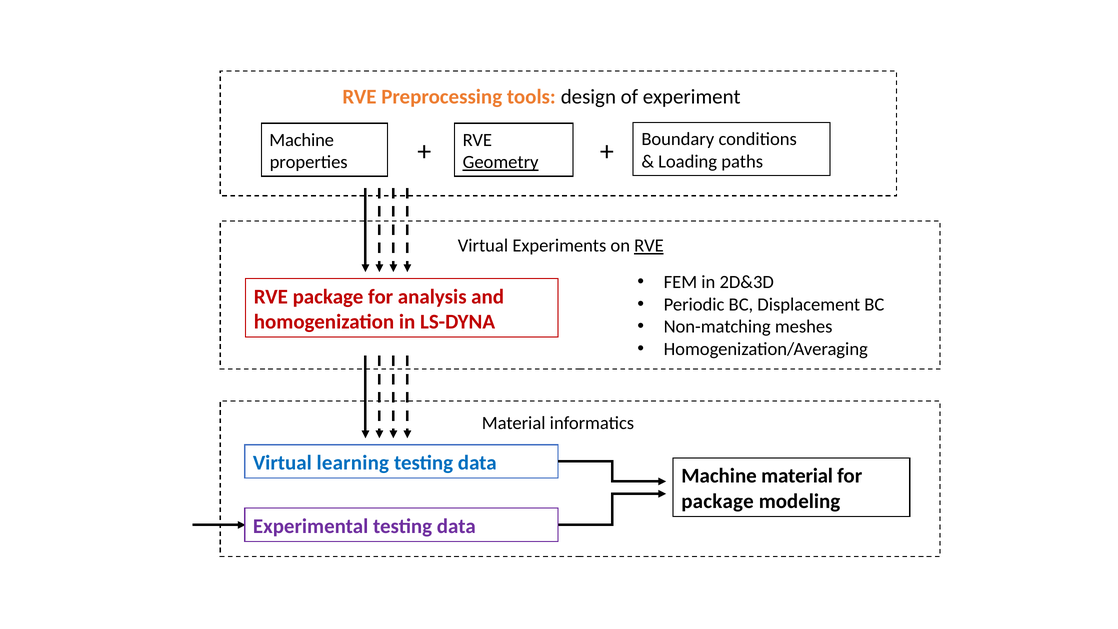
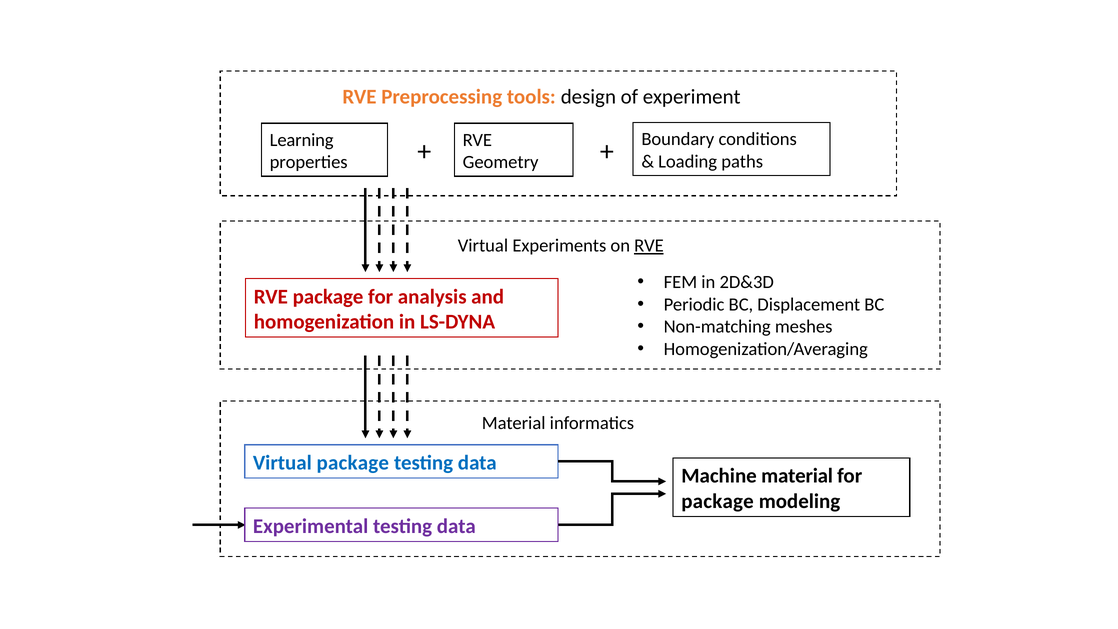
Machine at (302, 140): Machine -> Learning
Geometry underline: present -> none
Virtual learning: learning -> package
